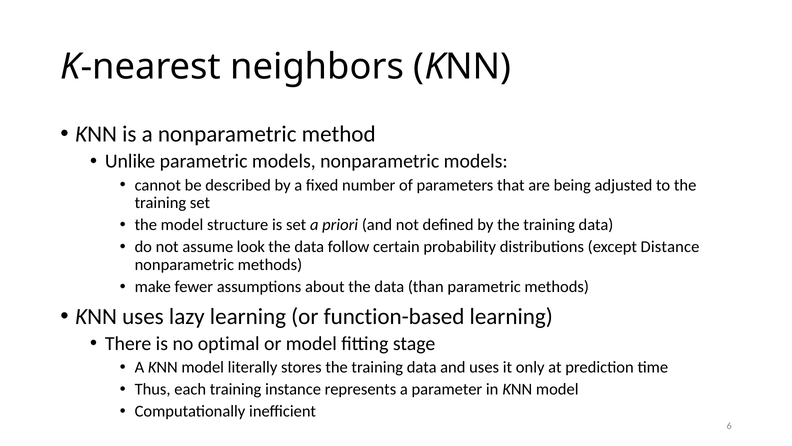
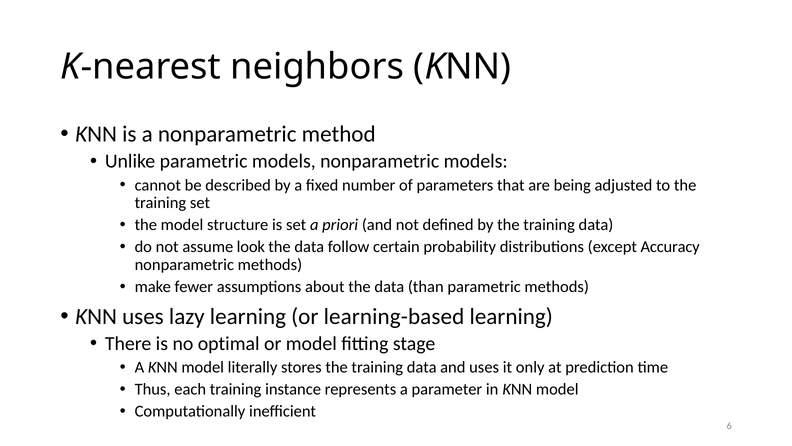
Distance: Distance -> Accuracy
function-based: function-based -> learning-based
